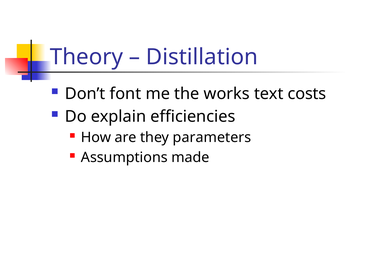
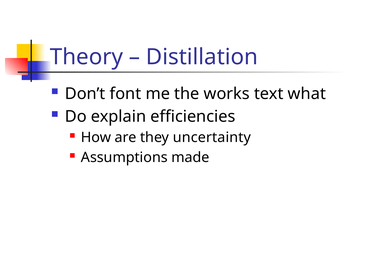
costs: costs -> what
parameters: parameters -> uncertainty
